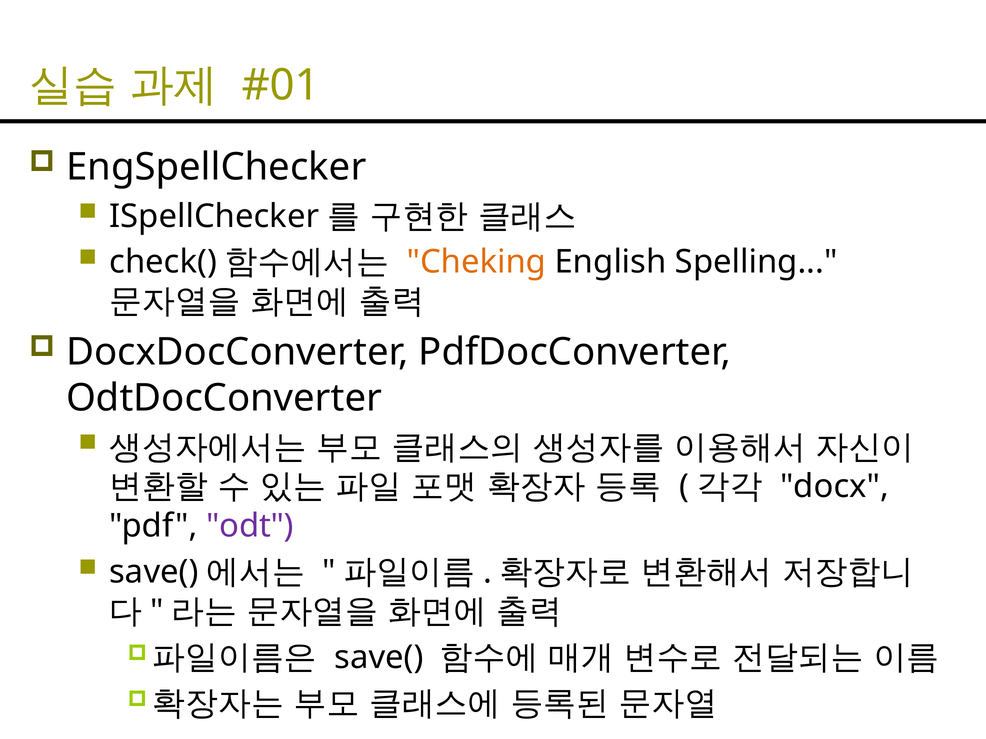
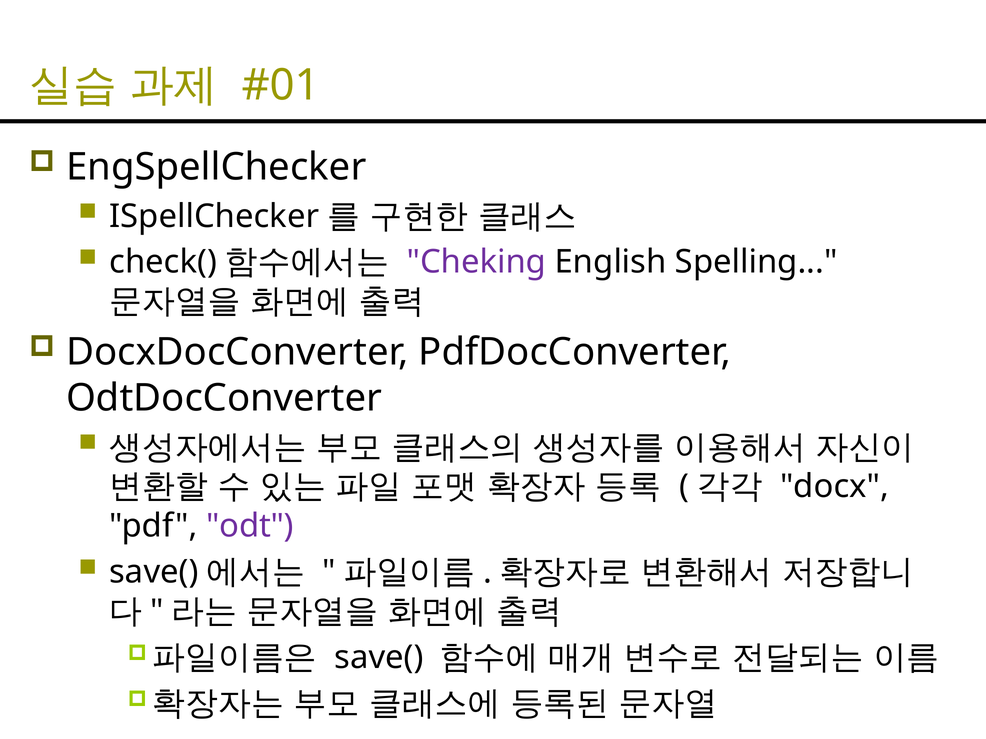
Cheking colour: orange -> purple
